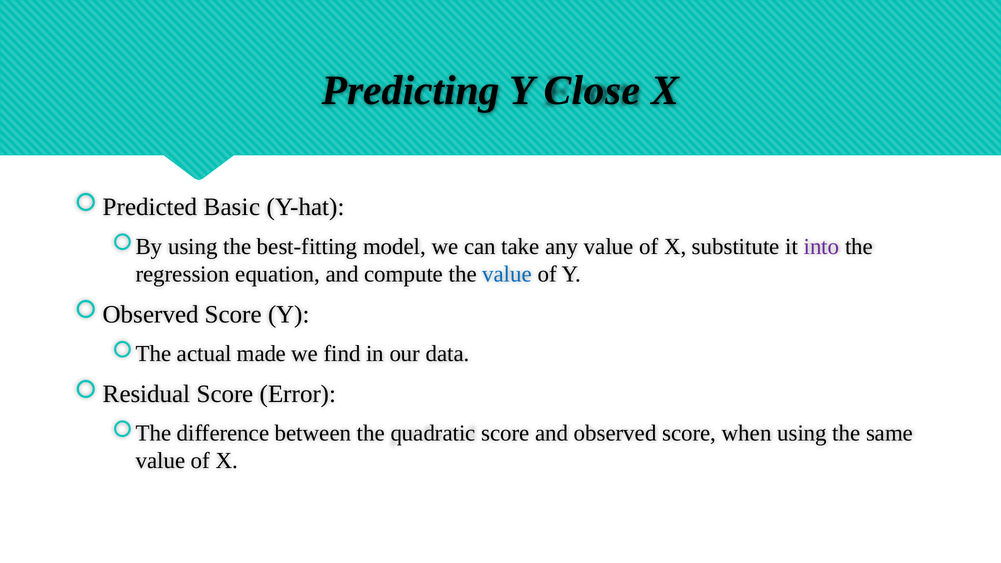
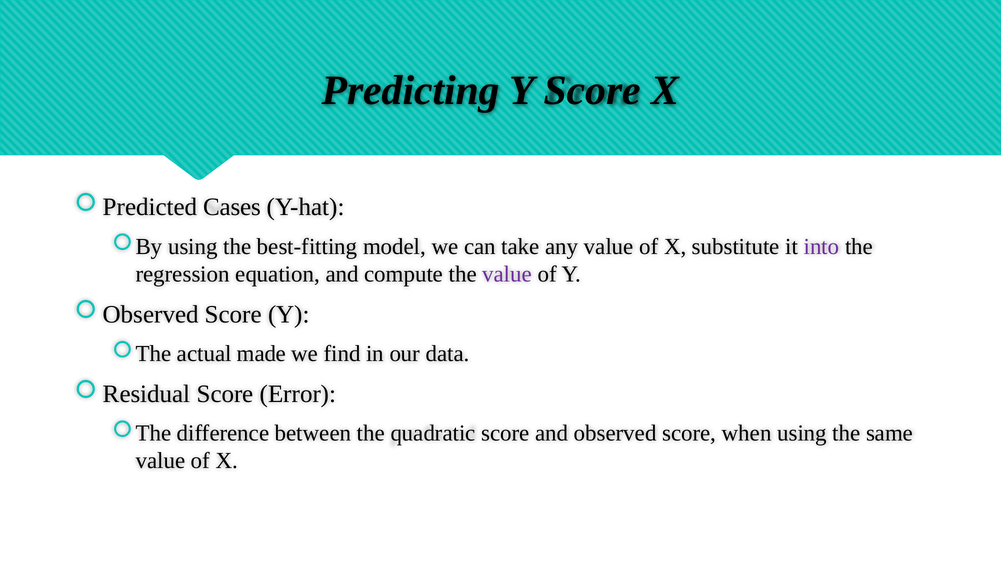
Y Close: Close -> Score
Basic: Basic -> Cases
value at (507, 274) colour: blue -> purple
